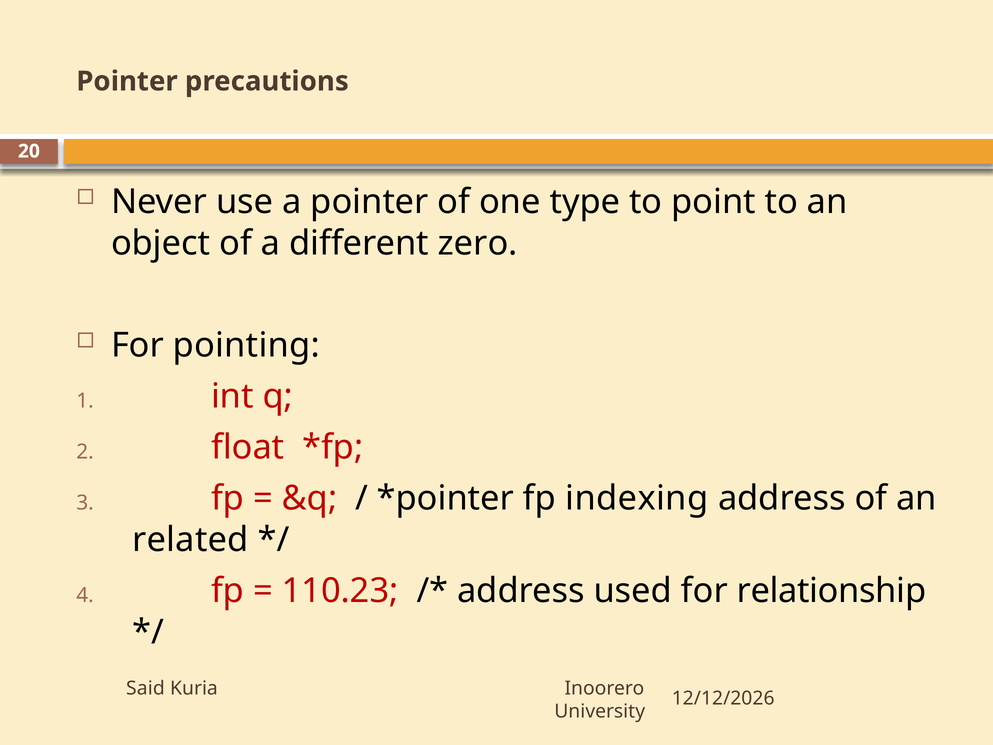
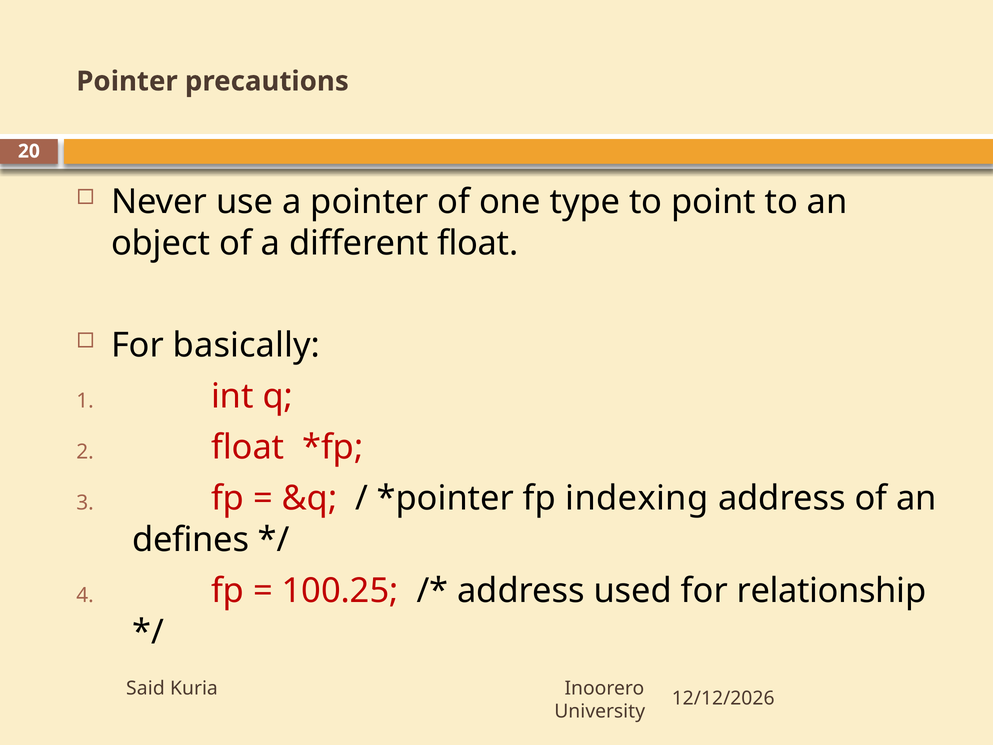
different zero: zero -> float
pointing: pointing -> basically
related: related -> defines
110.23: 110.23 -> 100.25
